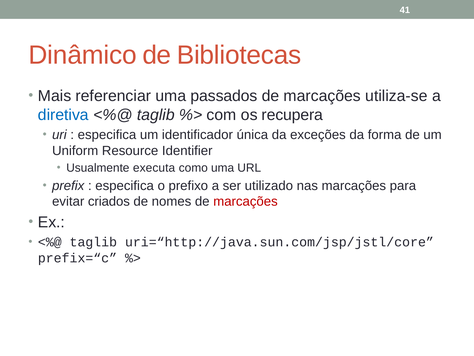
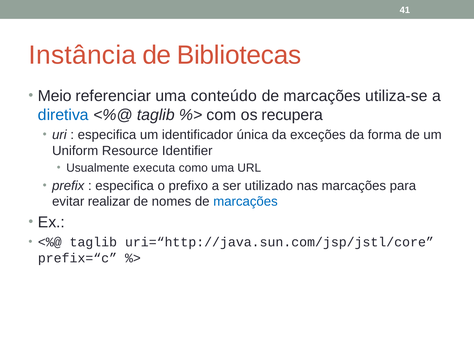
Dinâmico: Dinâmico -> Instância
Mais: Mais -> Meio
passados: passados -> conteúdo
criados: criados -> realizar
marcações at (245, 201) colour: red -> blue
